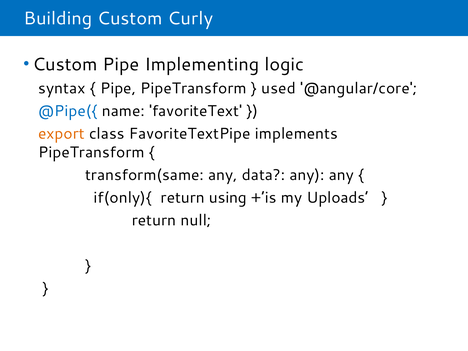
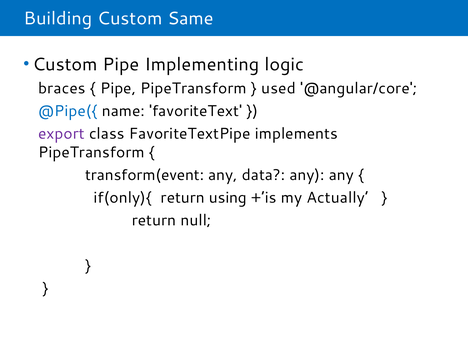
Curly: Curly -> Same
syntax: syntax -> braces
export colour: orange -> purple
transform(same: transform(same -> transform(event
Uploads: Uploads -> Actually
